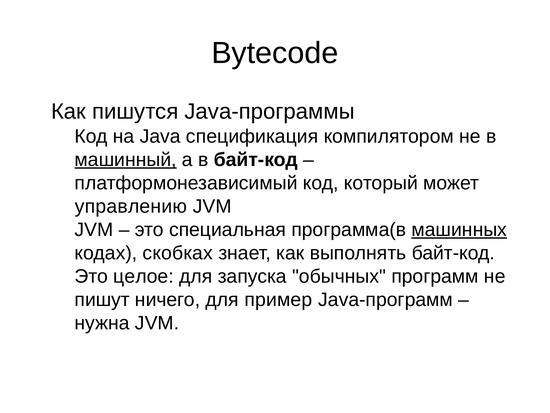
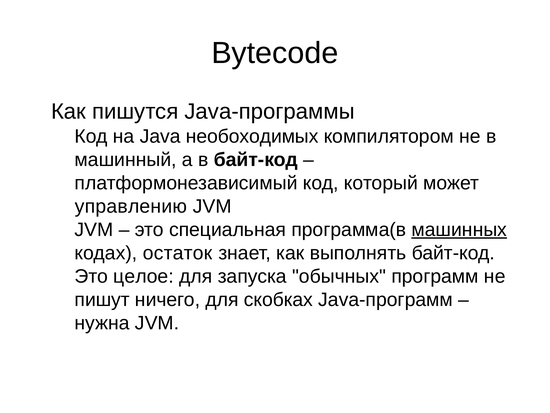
спецификация: спецификация -> необоходимых
машинный underline: present -> none
скобках: скобках -> остаток
пример: пример -> скобках
